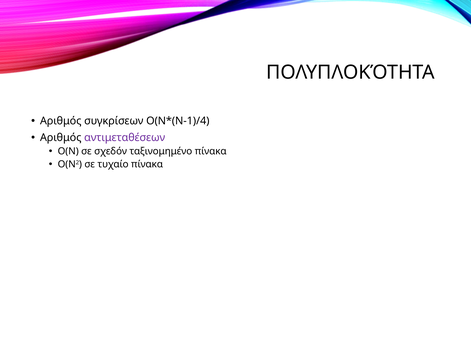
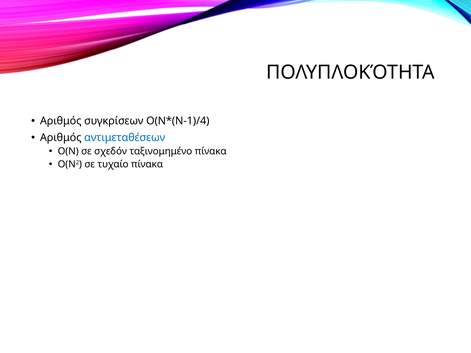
αντιμεταθέσεων colour: purple -> blue
